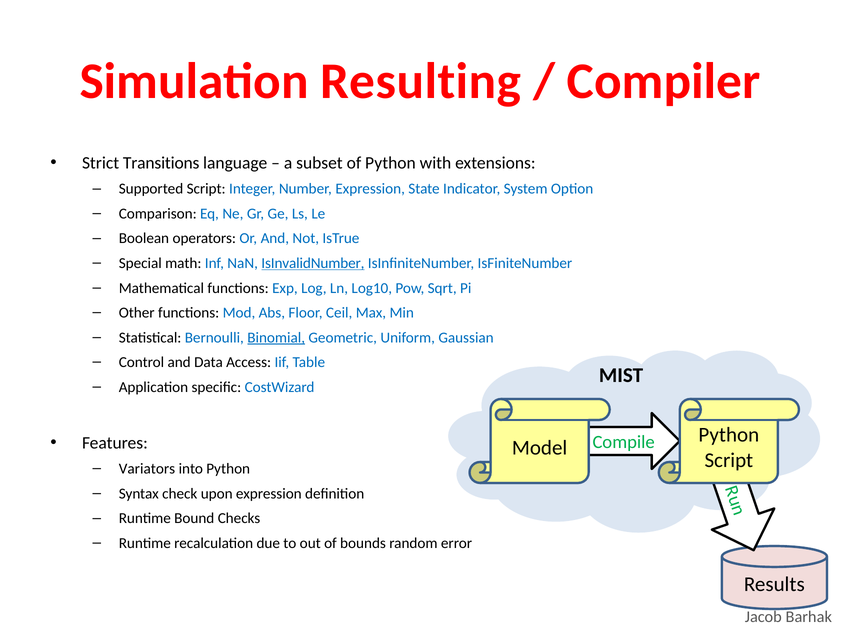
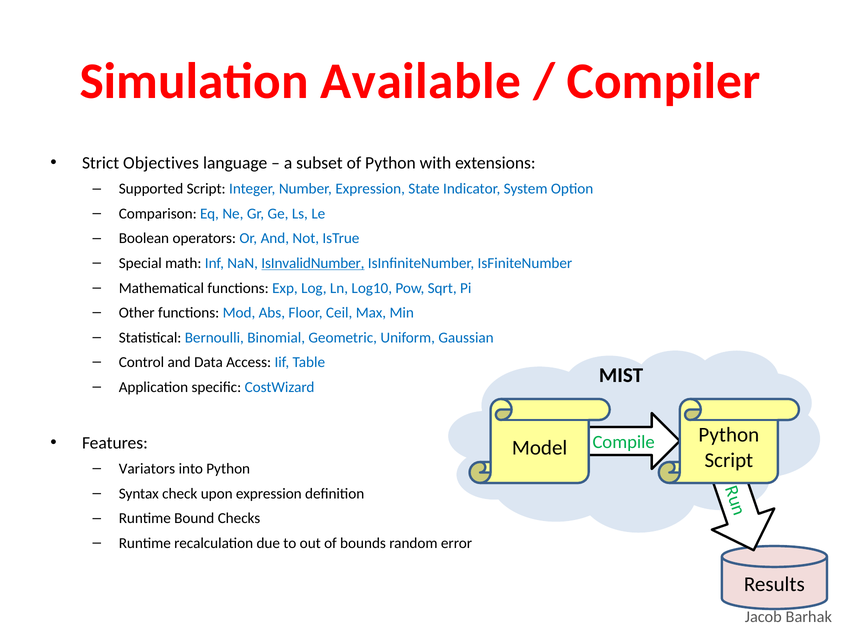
Resulting: Resulting -> Available
Transitions: Transitions -> Objectives
Binomial underline: present -> none
